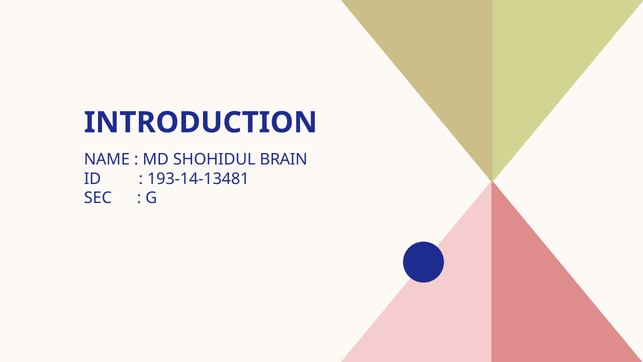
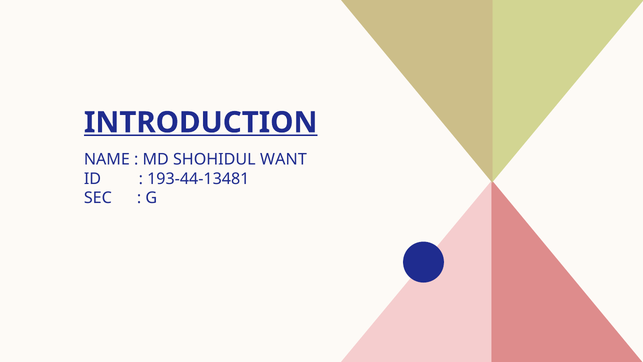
INTRODUCTION underline: none -> present
BRAIN: BRAIN -> WANT
193-14-13481: 193-14-13481 -> 193-44-13481
